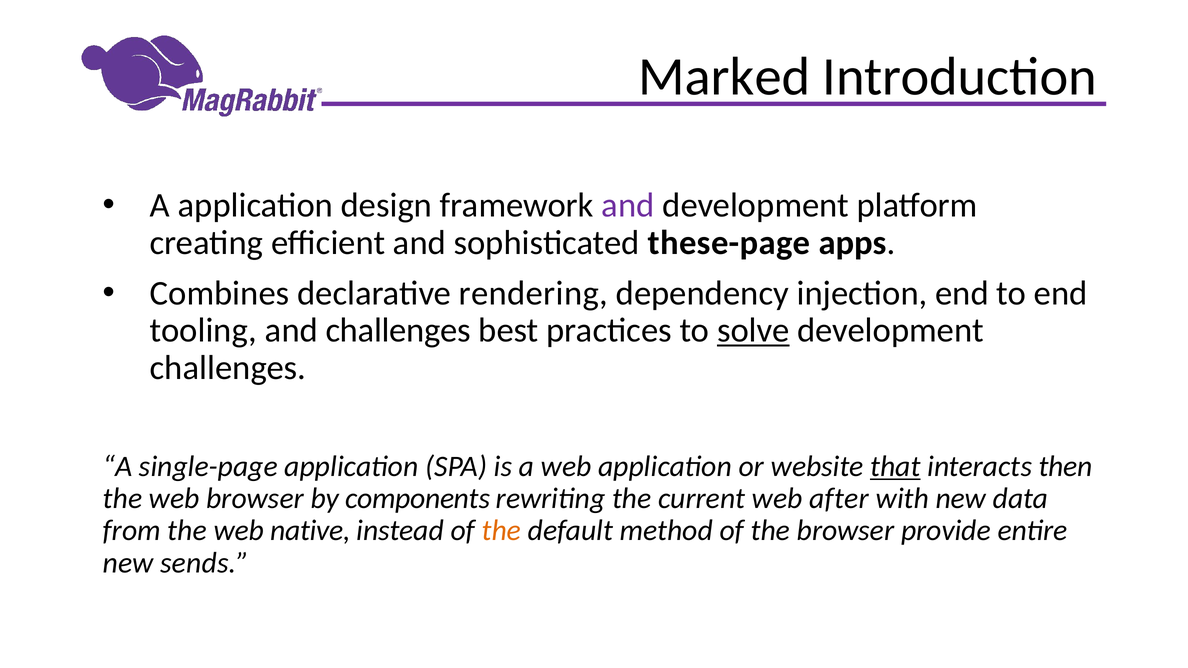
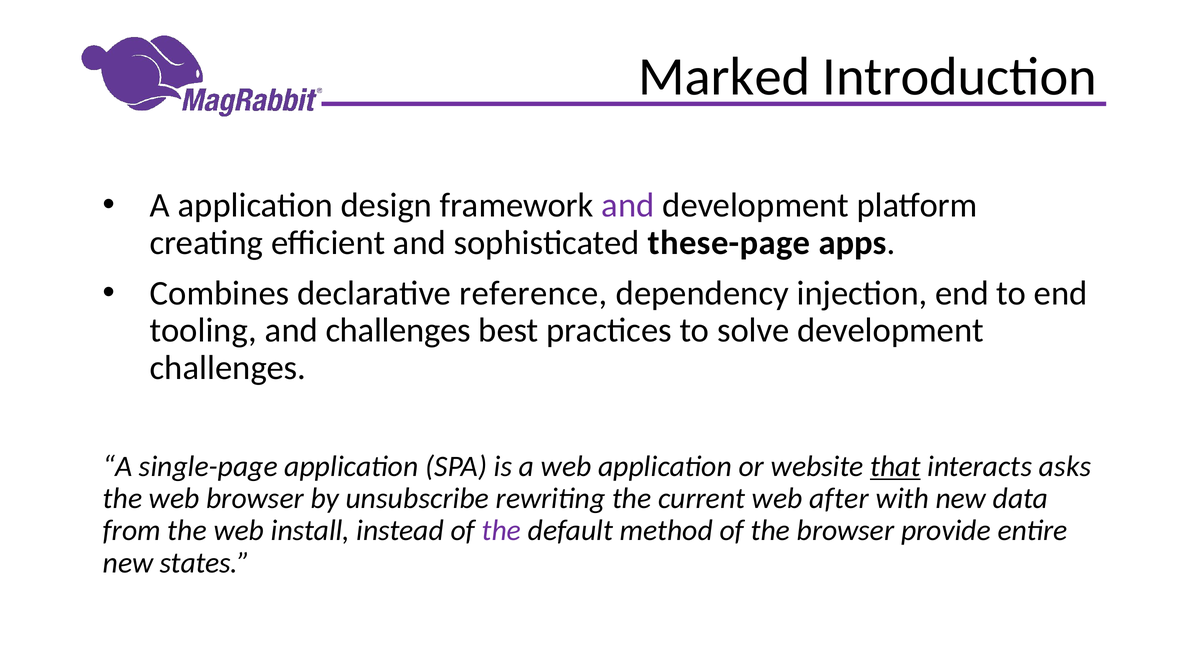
rendering: rendering -> reference
solve underline: present -> none
then: then -> asks
components: components -> unsubscribe
native: native -> install
the at (501, 531) colour: orange -> purple
sends: sends -> states
